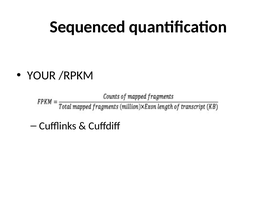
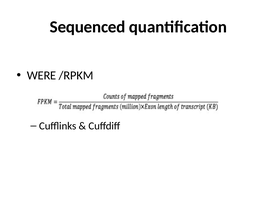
YOUR: YOUR -> WERE
